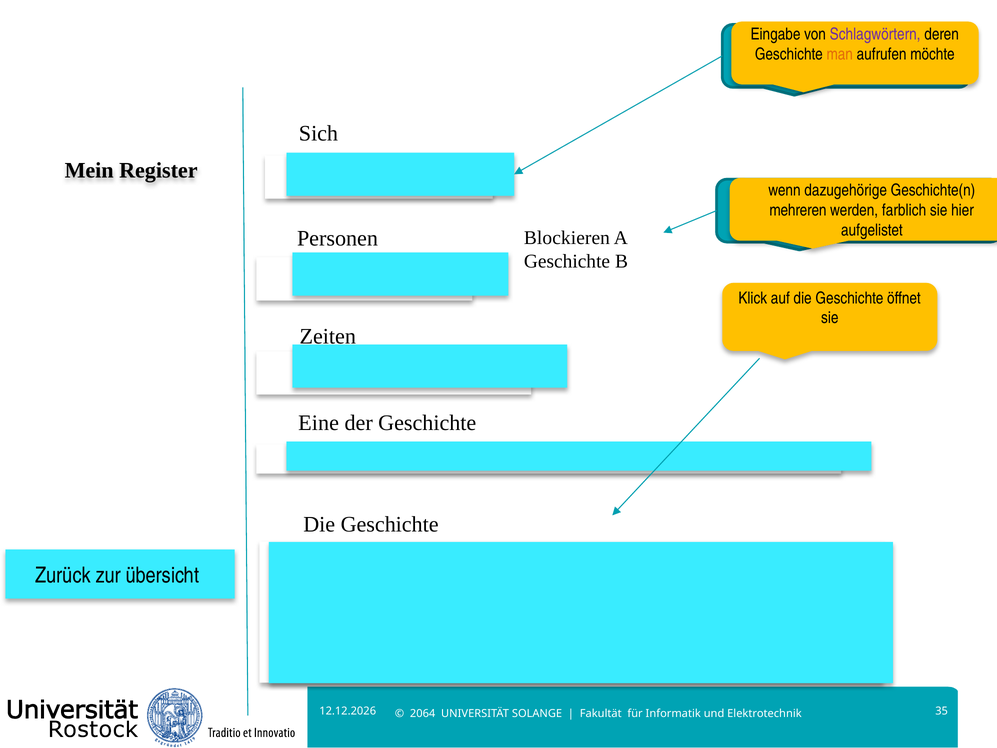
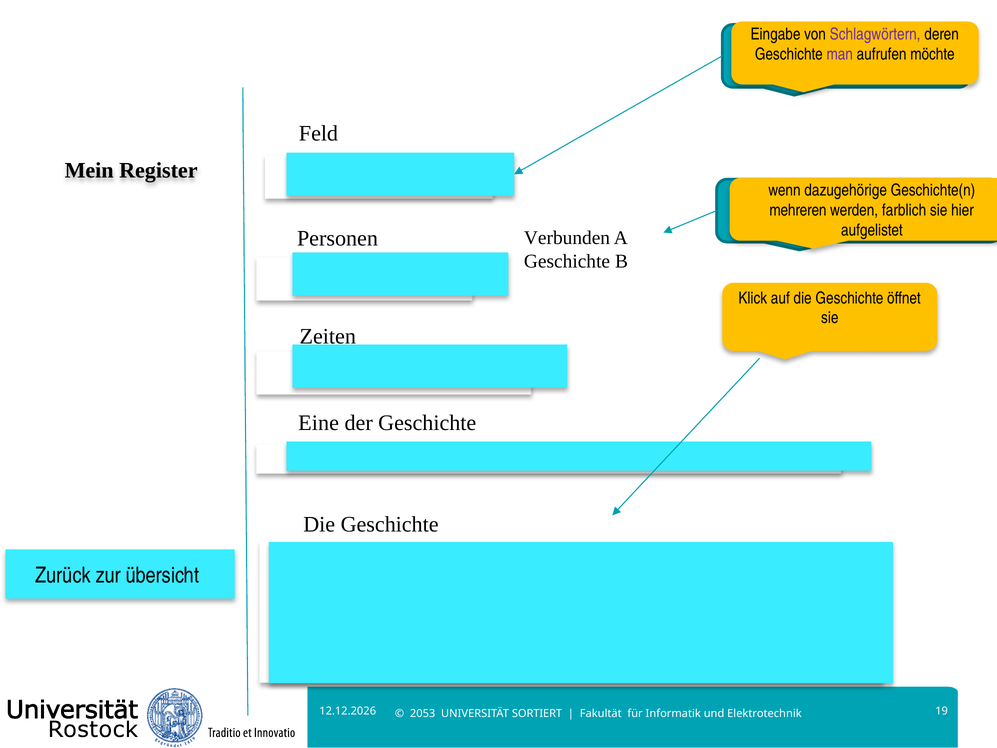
man colour: orange -> purple
Sich: Sich -> Feld
Blockieren: Blockieren -> Verbunden
35: 35 -> 19
2064: 2064 -> 2053
SOLANGE: SOLANGE -> SORTIERT
